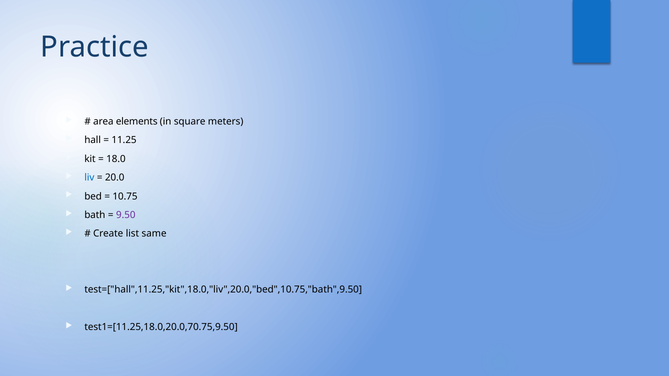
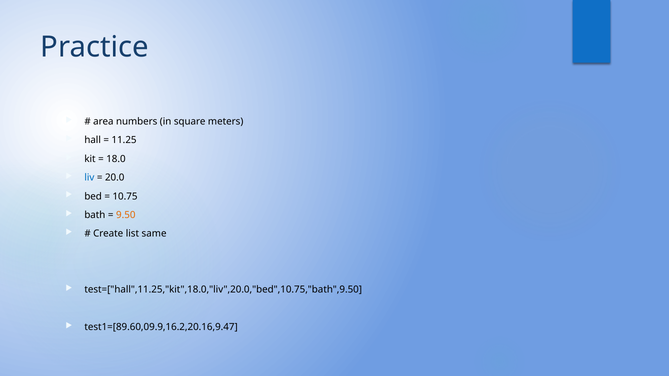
elements: elements -> numbers
9.50 colour: purple -> orange
test1=[11.25,18.0,20.0,70.75,9.50: test1=[11.25,18.0,20.0,70.75,9.50 -> test1=[89.60,09.9,16.2,20.16,9.47
